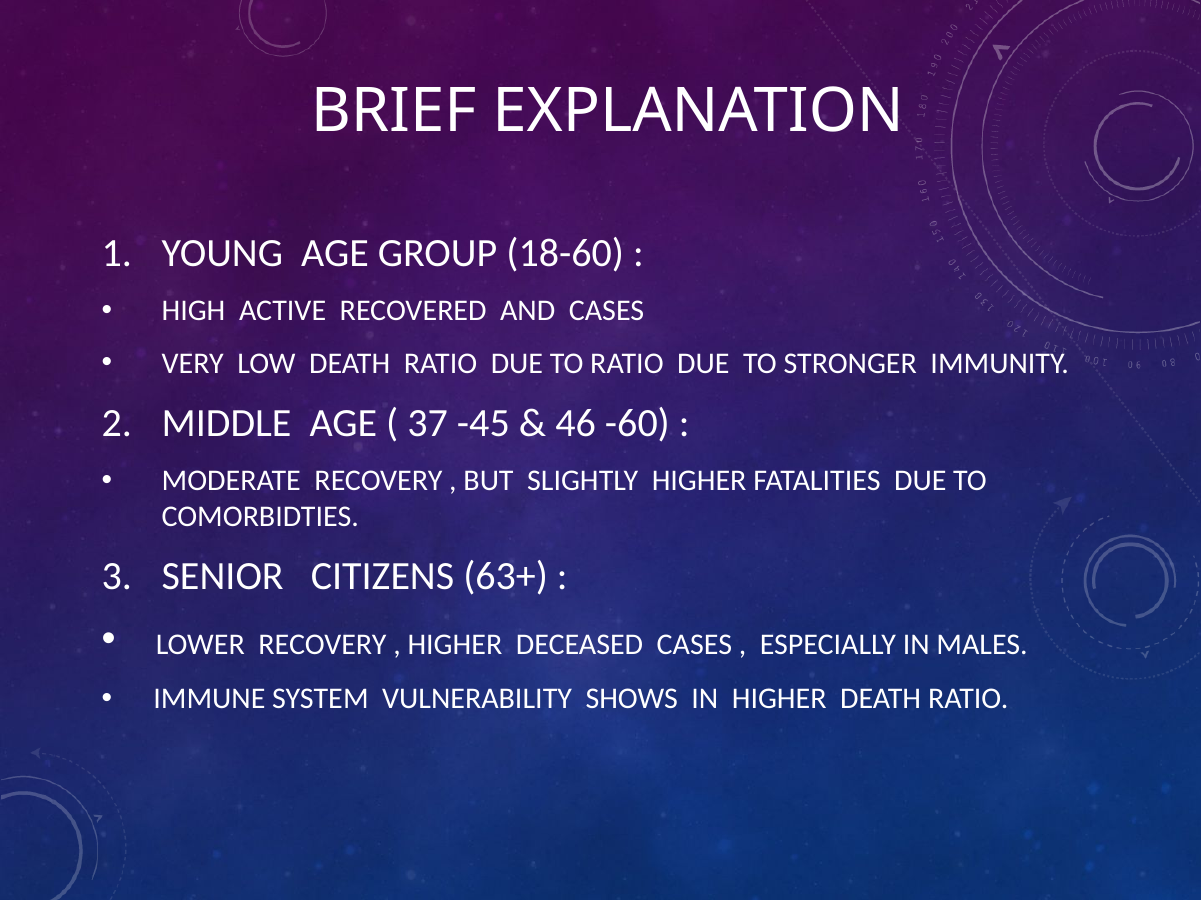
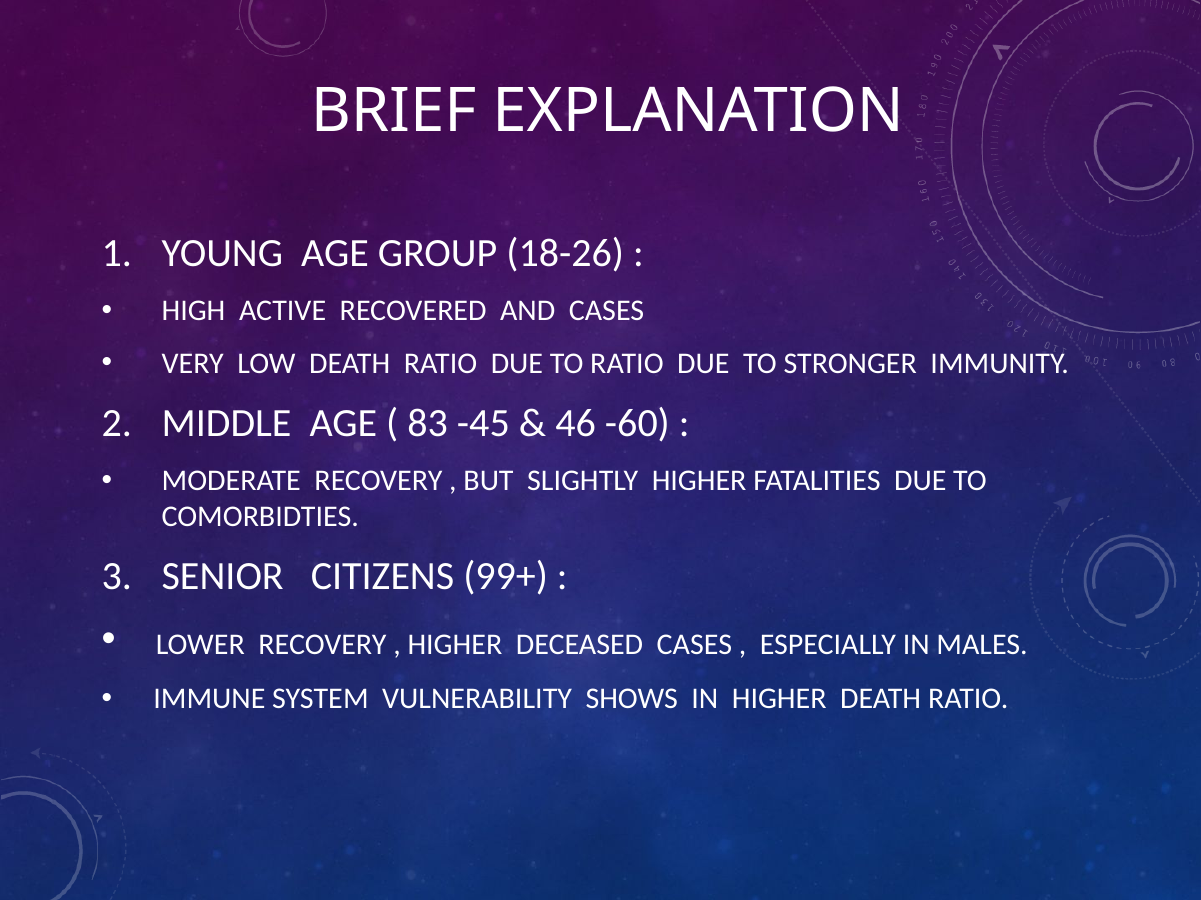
18-60: 18-60 -> 18-26
37: 37 -> 83
63+: 63+ -> 99+
